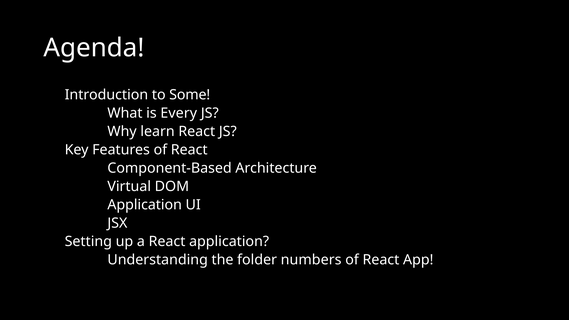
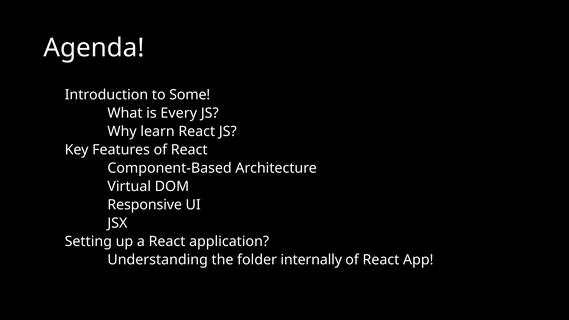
Application at (145, 205): Application -> Responsive
numbers: numbers -> internally
